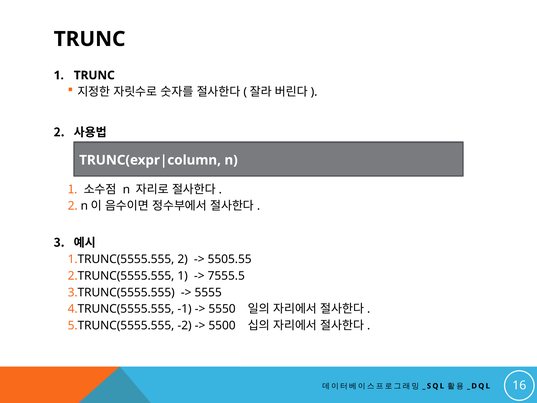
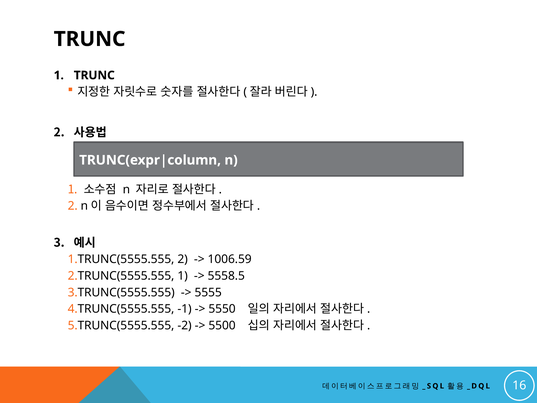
5505.55: 5505.55 -> 1006.59
7555.5: 7555.5 -> 5558.5
